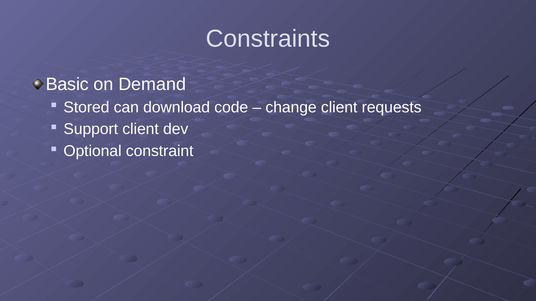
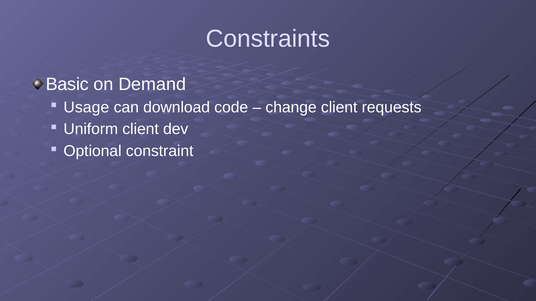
Stored: Stored -> Usage
Support: Support -> Uniform
